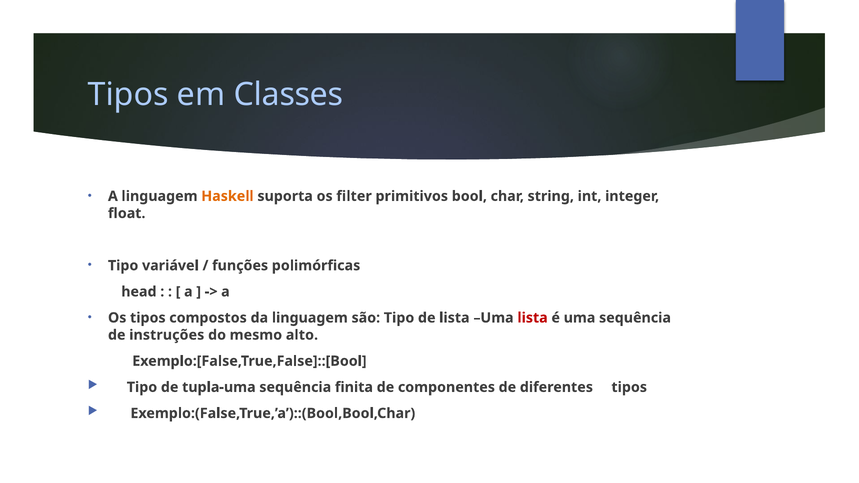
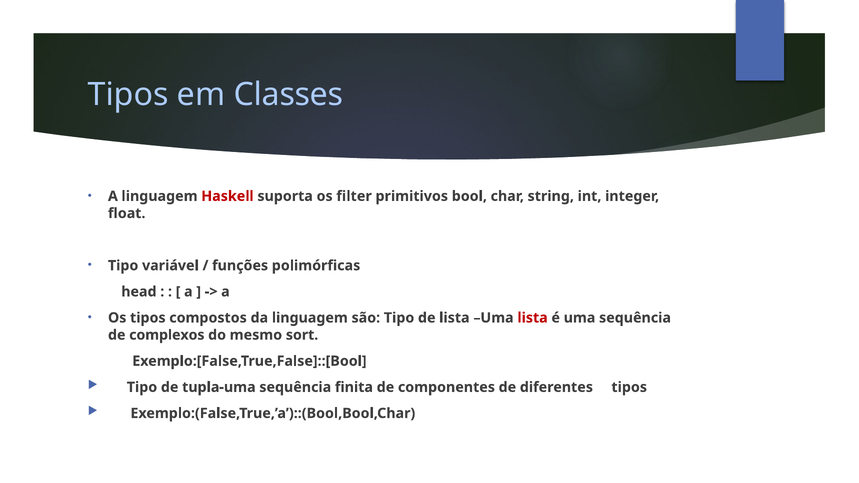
Haskell colour: orange -> red
instruções: instruções -> complexos
alto: alto -> sort
